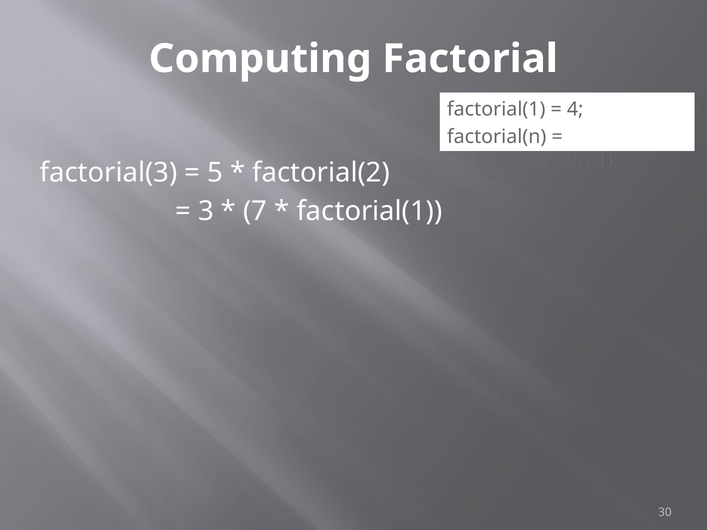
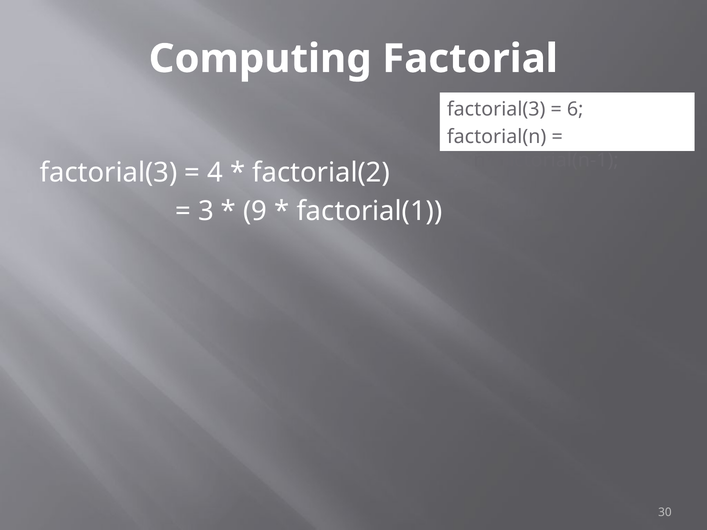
factorial(1 at (496, 109): factorial(1 -> factorial(3
4: 4 -> 6
5: 5 -> 4
7: 7 -> 9
